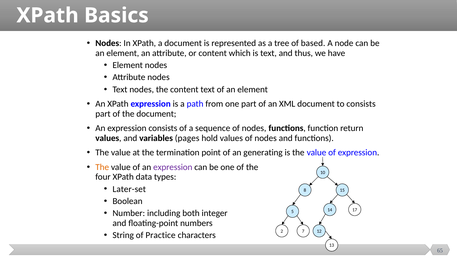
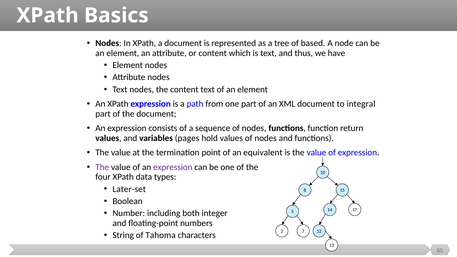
to consists: consists -> integral
generating: generating -> equivalent
The at (102, 167) colour: orange -> purple
Practice: Practice -> Tahoma
